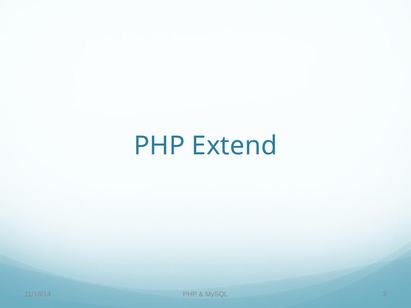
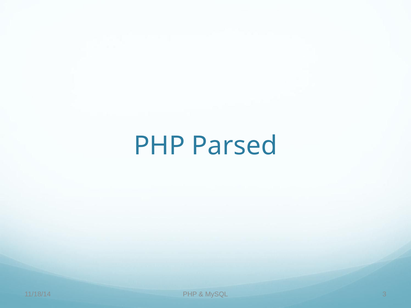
Extend: Extend -> Parsed
